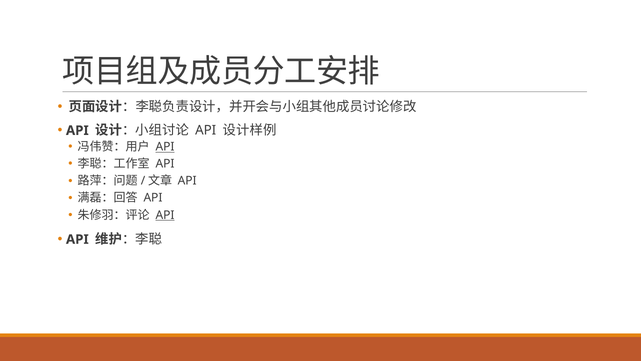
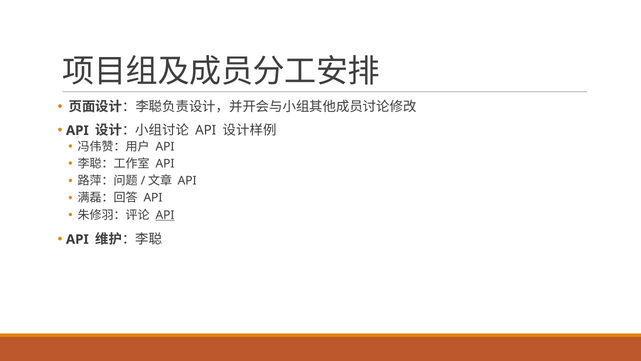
API at (165, 147) underline: present -> none
